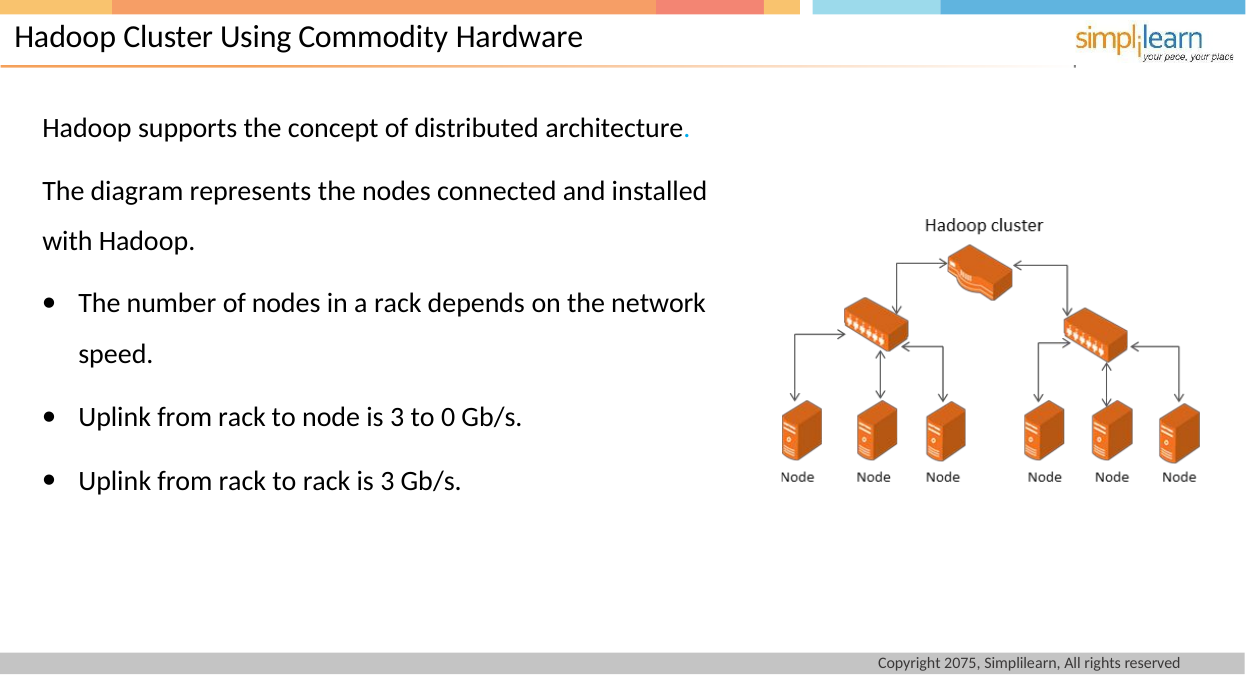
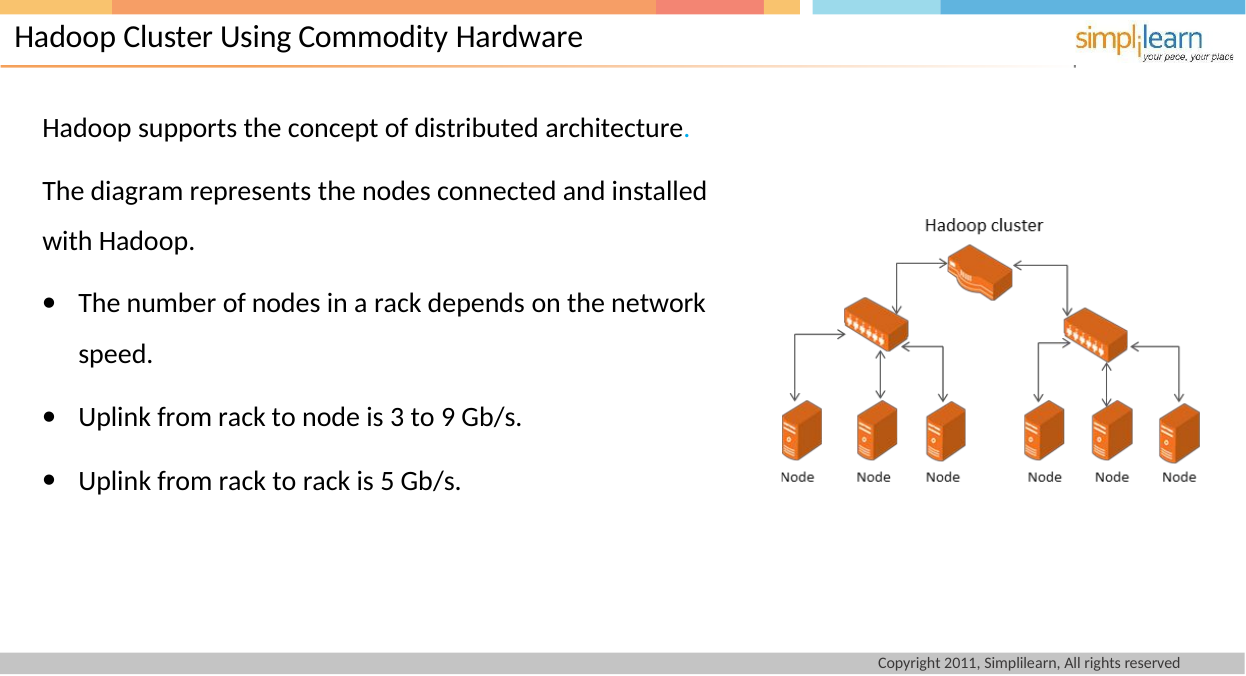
0: 0 -> 9
rack is 3: 3 -> 5
2075: 2075 -> 2011
